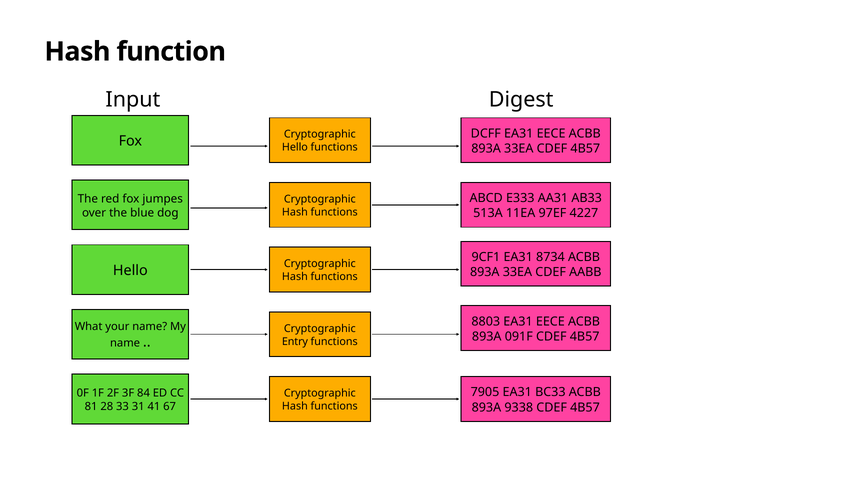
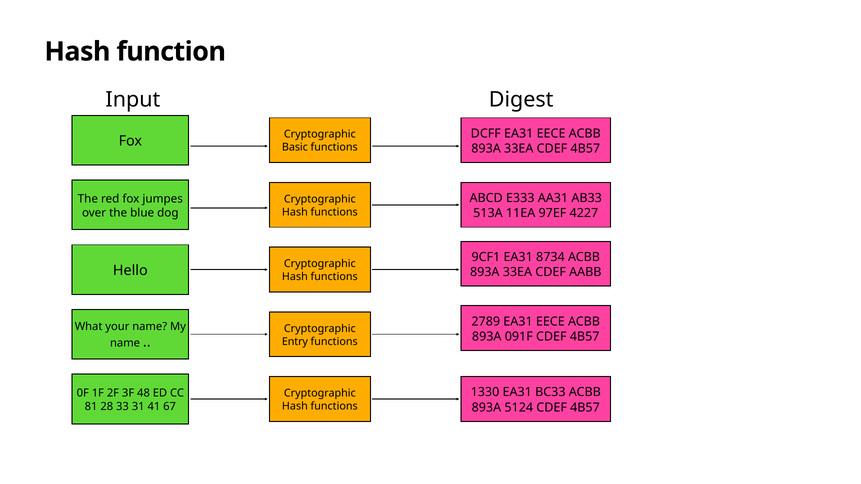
Hello at (295, 147): Hello -> Basic
8803: 8803 -> 2789
7905: 7905 -> 1330
84: 84 -> 48
9338: 9338 -> 5124
